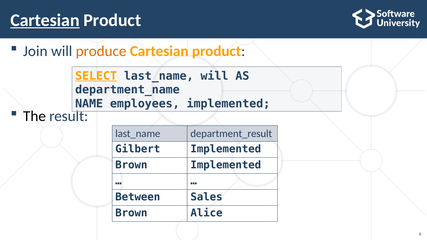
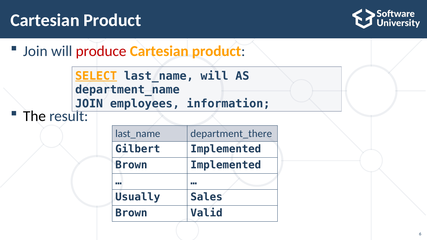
Cartesian at (45, 20) underline: present -> none
produce colour: orange -> red
NAME at (89, 104): NAME -> JOIN
employees implemented: implemented -> information
department_result: department_result -> department_there
Between: Between -> Usually
Alice: Alice -> Valid
